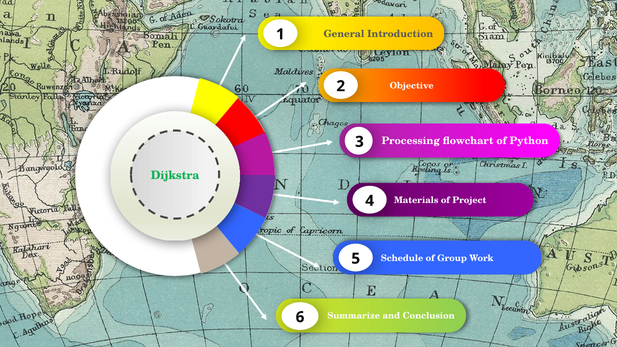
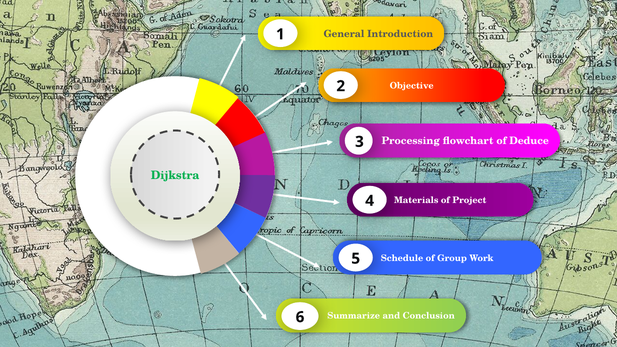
Python: Python -> Deduce
